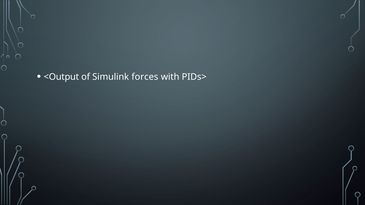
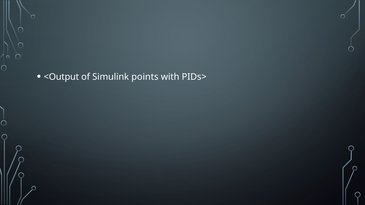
forces: forces -> points
